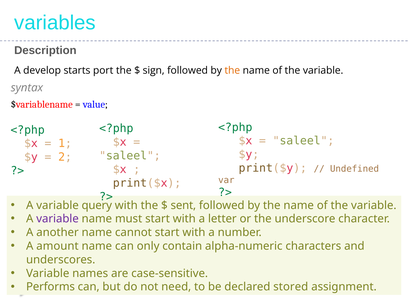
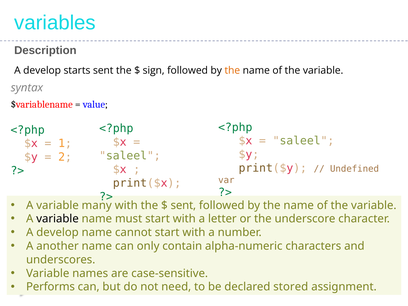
starts port: port -> sent
query: query -> many
variable at (58, 219) colour: purple -> black
another at (58, 232): another -> develop
amount: amount -> another
